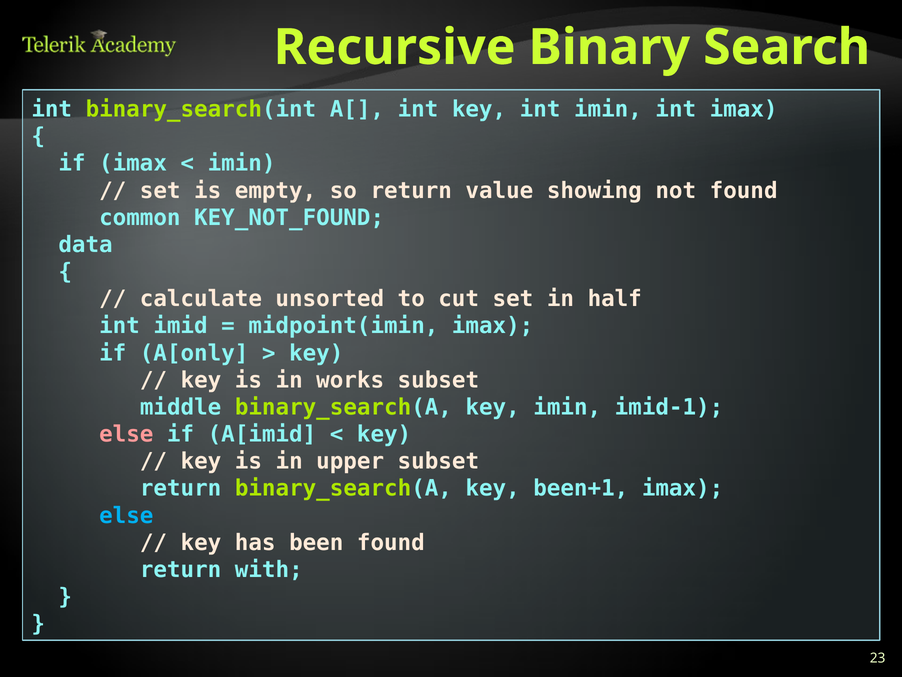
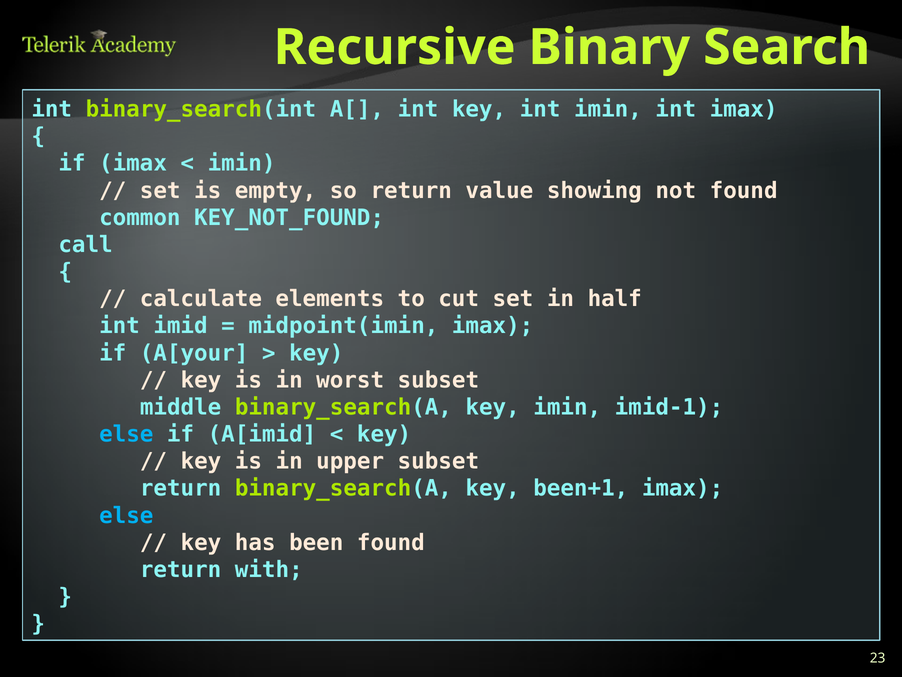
data: data -> call
unsorted: unsorted -> elements
A[only: A[only -> A[your
works: works -> worst
else at (126, 434) colour: pink -> light blue
